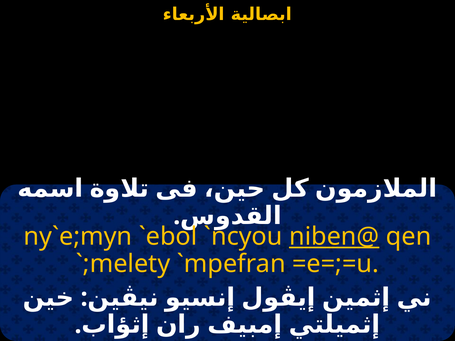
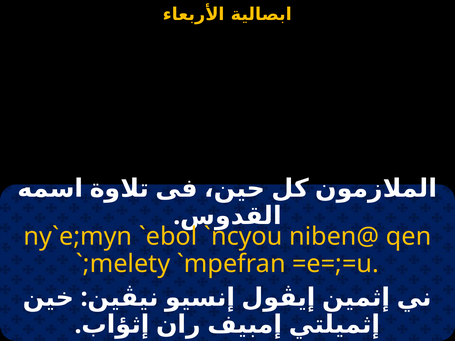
niben@ underline: present -> none
